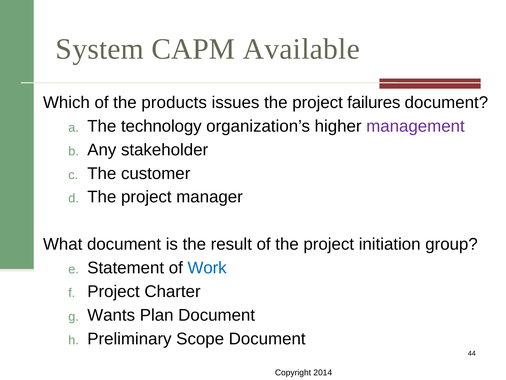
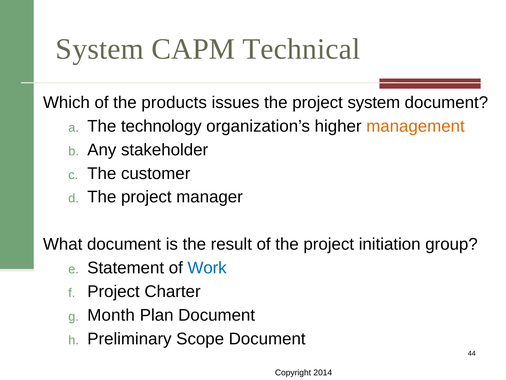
Available: Available -> Technical
project failures: failures -> system
management colour: purple -> orange
Wants: Wants -> Month
